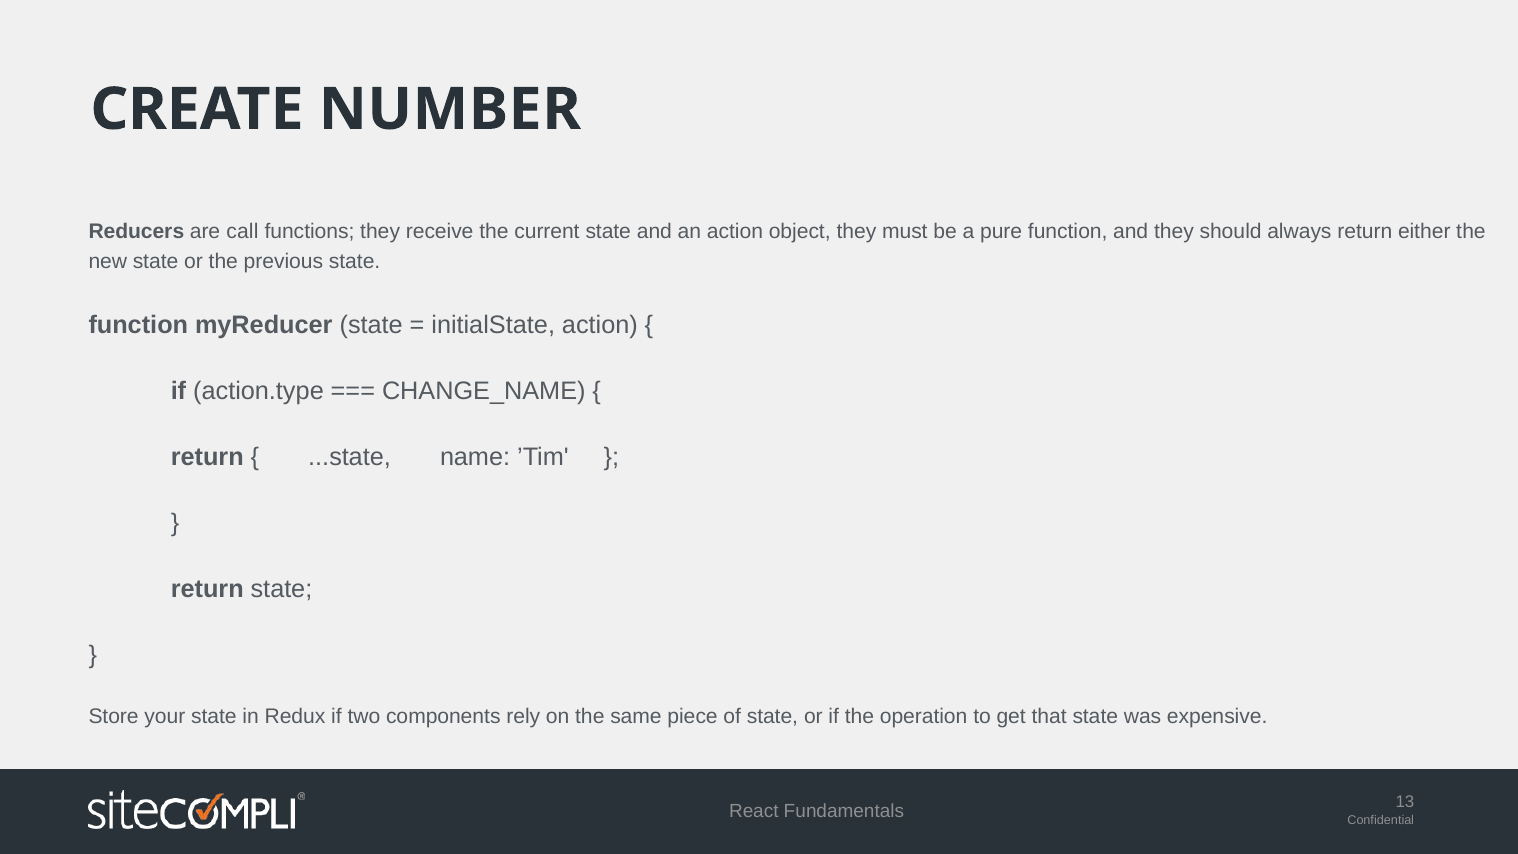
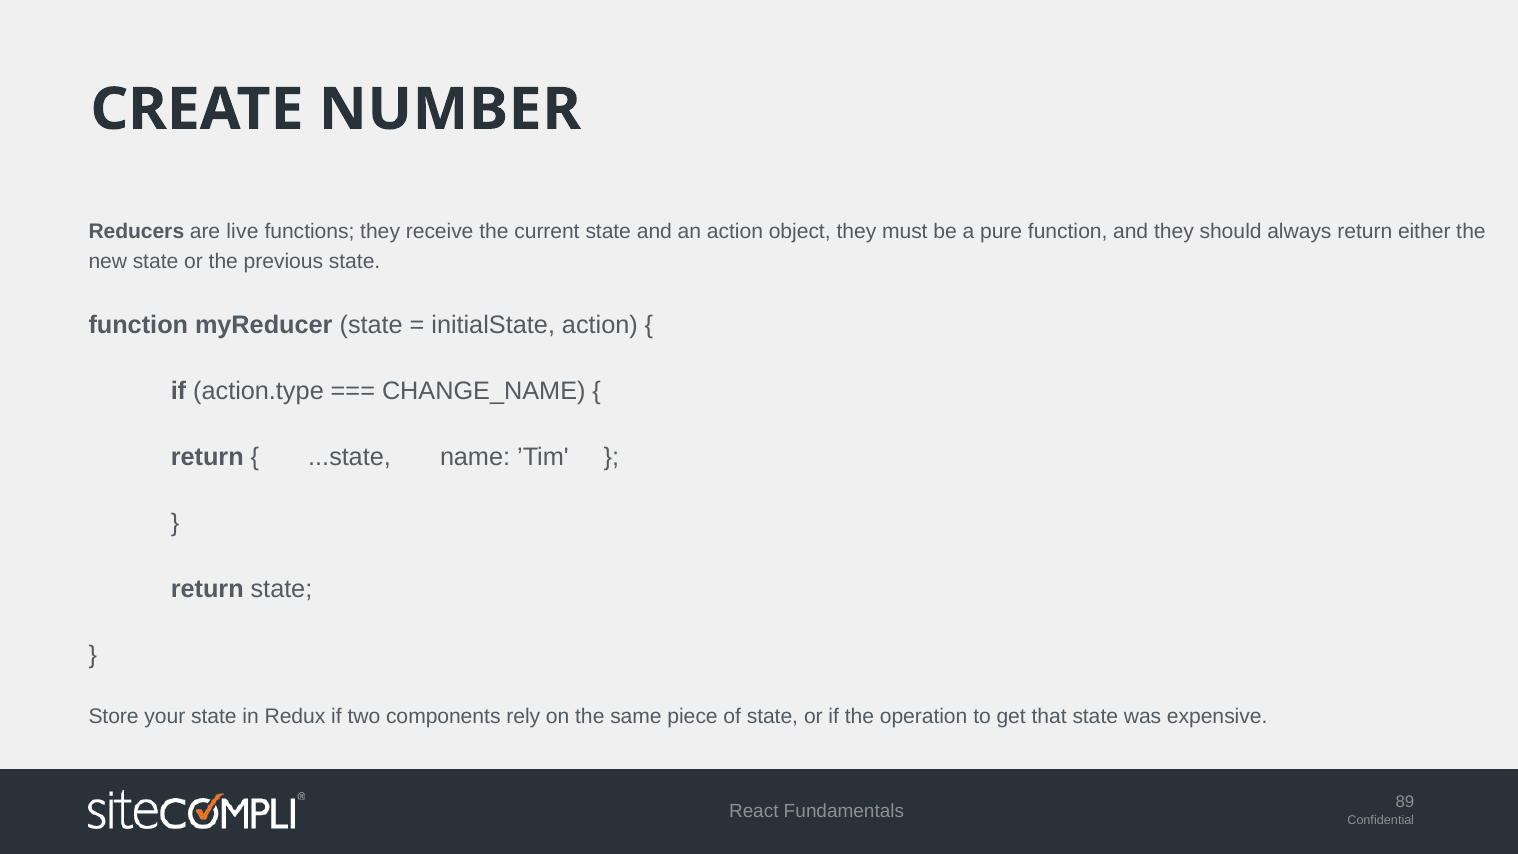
call: call -> live
13: 13 -> 89
